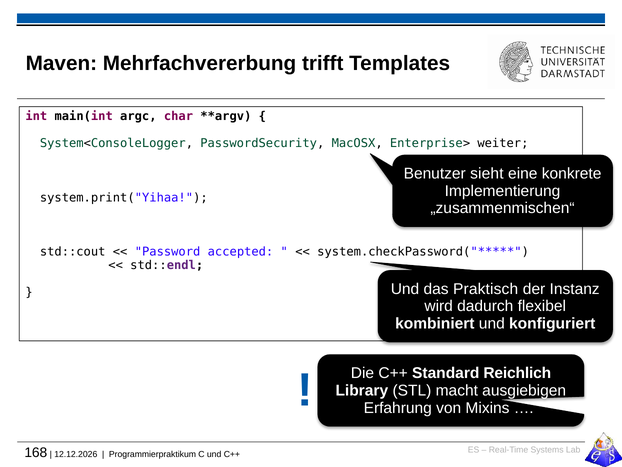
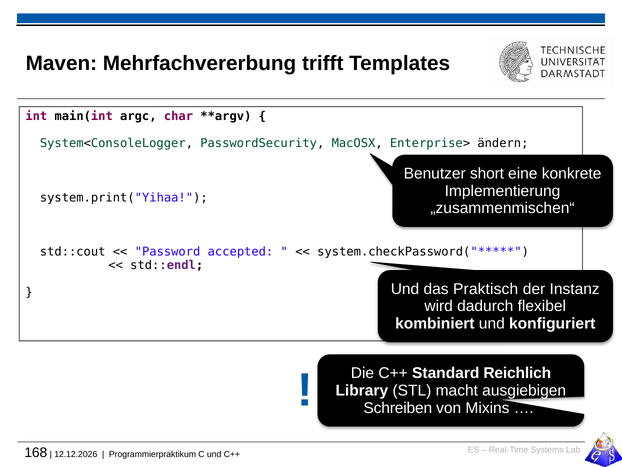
weiter: weiter -> ändern
sieht: sieht -> short
Erfahrung: Erfahrung -> Schreiben
